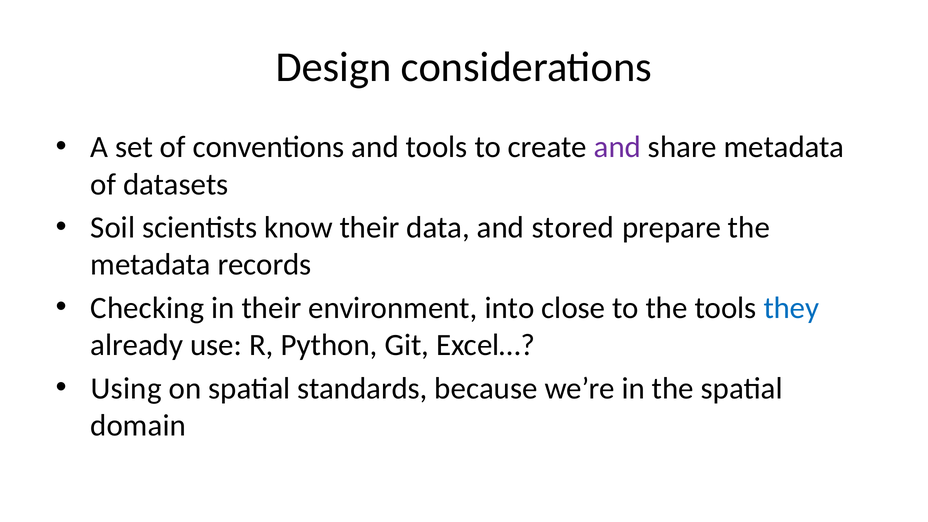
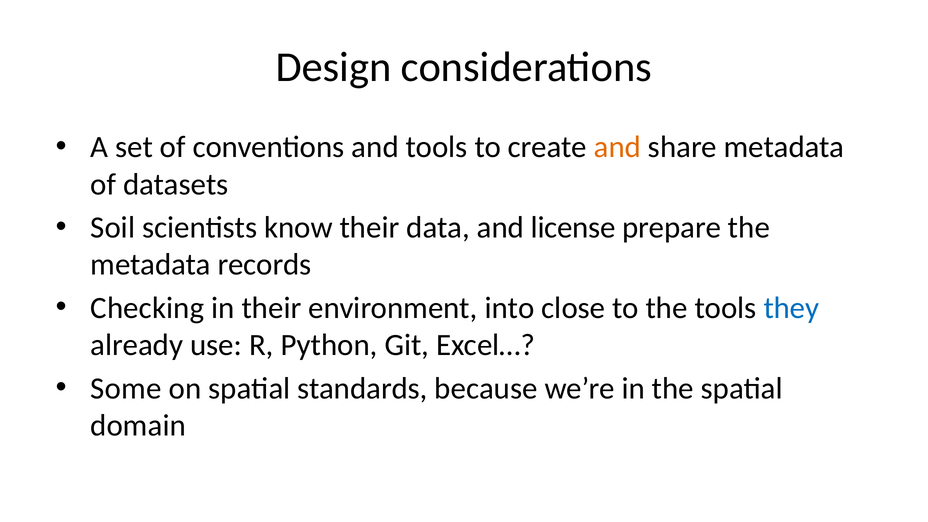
and at (617, 147) colour: purple -> orange
stored: stored -> license
Using: Using -> Some
